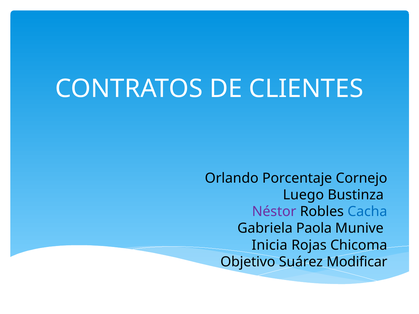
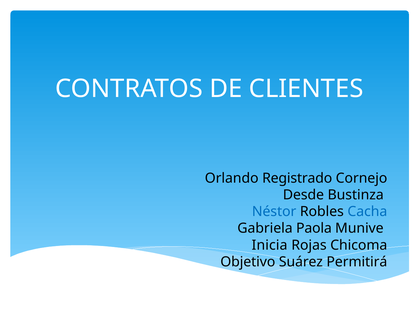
Porcentaje: Porcentaje -> Registrado
Luego: Luego -> Desde
Néstor colour: purple -> blue
Modificar: Modificar -> Permitirá
